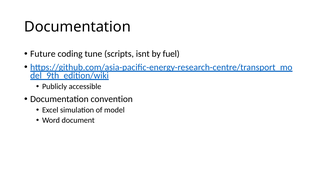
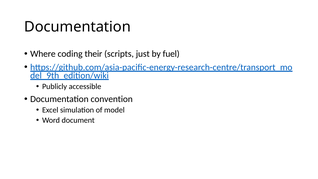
Future: Future -> Where
tune: tune -> their
isnt: isnt -> just
